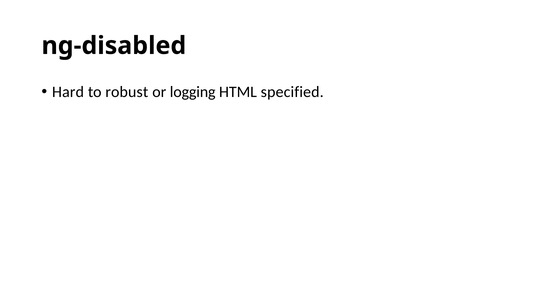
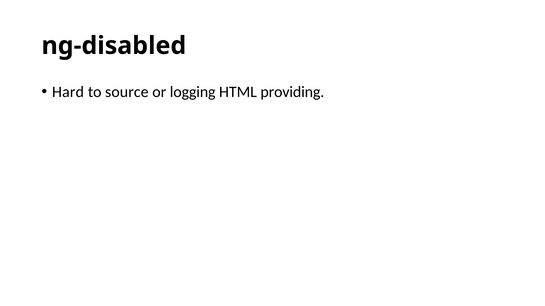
robust: robust -> source
specified: specified -> providing
